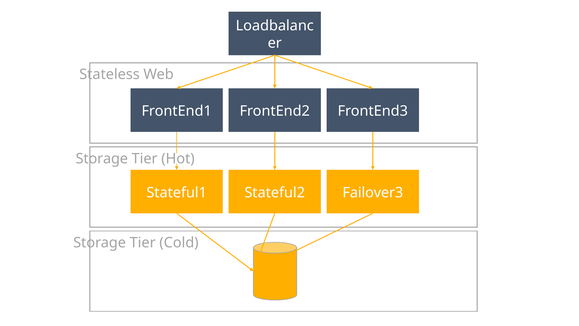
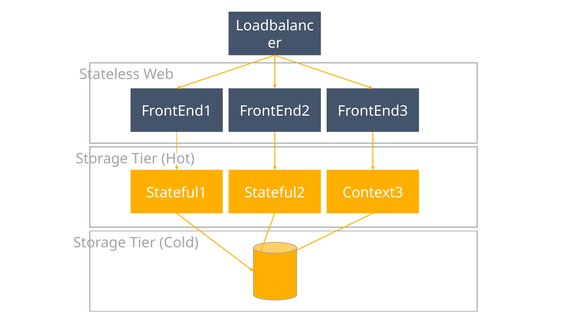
Failover3: Failover3 -> Context3
